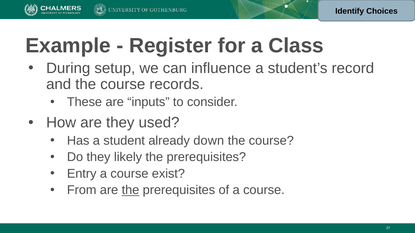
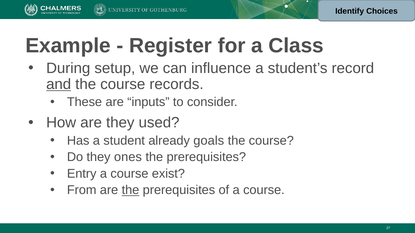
and underline: none -> present
down: down -> goals
likely: likely -> ones
